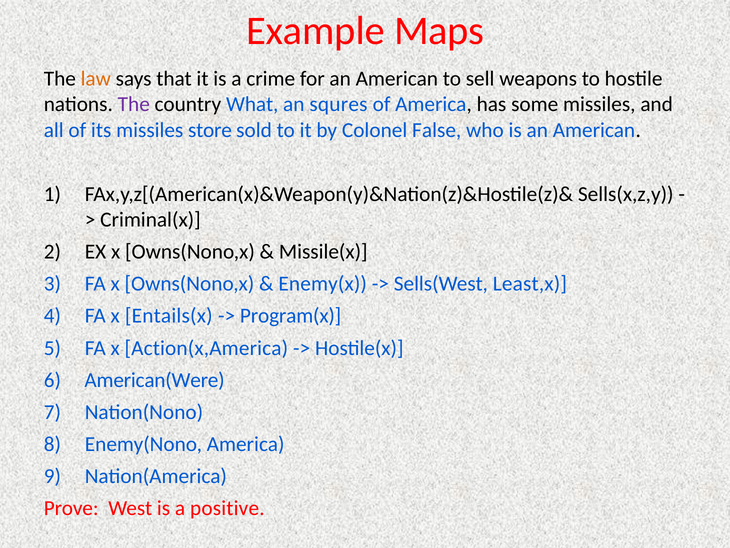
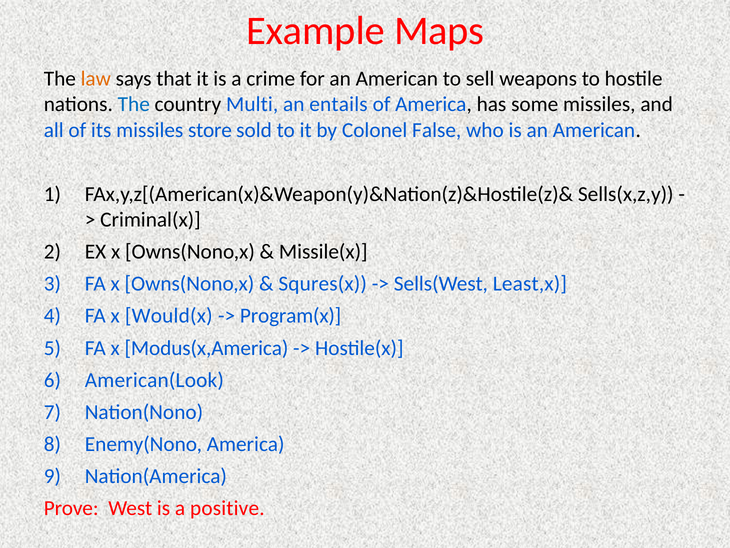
The at (134, 104) colour: purple -> blue
What: What -> Multi
squres: squres -> entails
Enemy(x: Enemy(x -> Squres(x
Entails(x: Entails(x -> Would(x
Action(x,America: Action(x,America -> Modus(x,America
American(Were: American(Were -> American(Look
